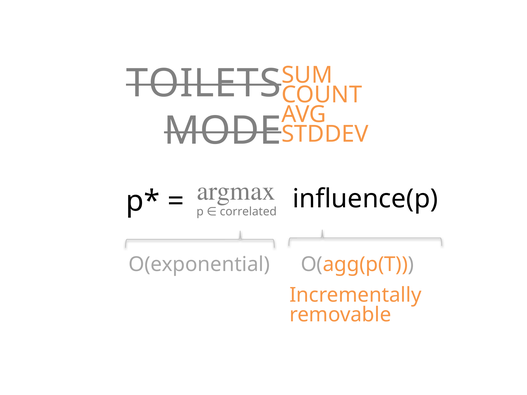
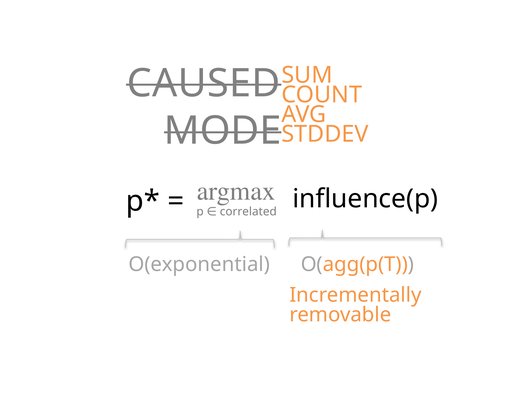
TOILETS: TOILETS -> CAUSED
